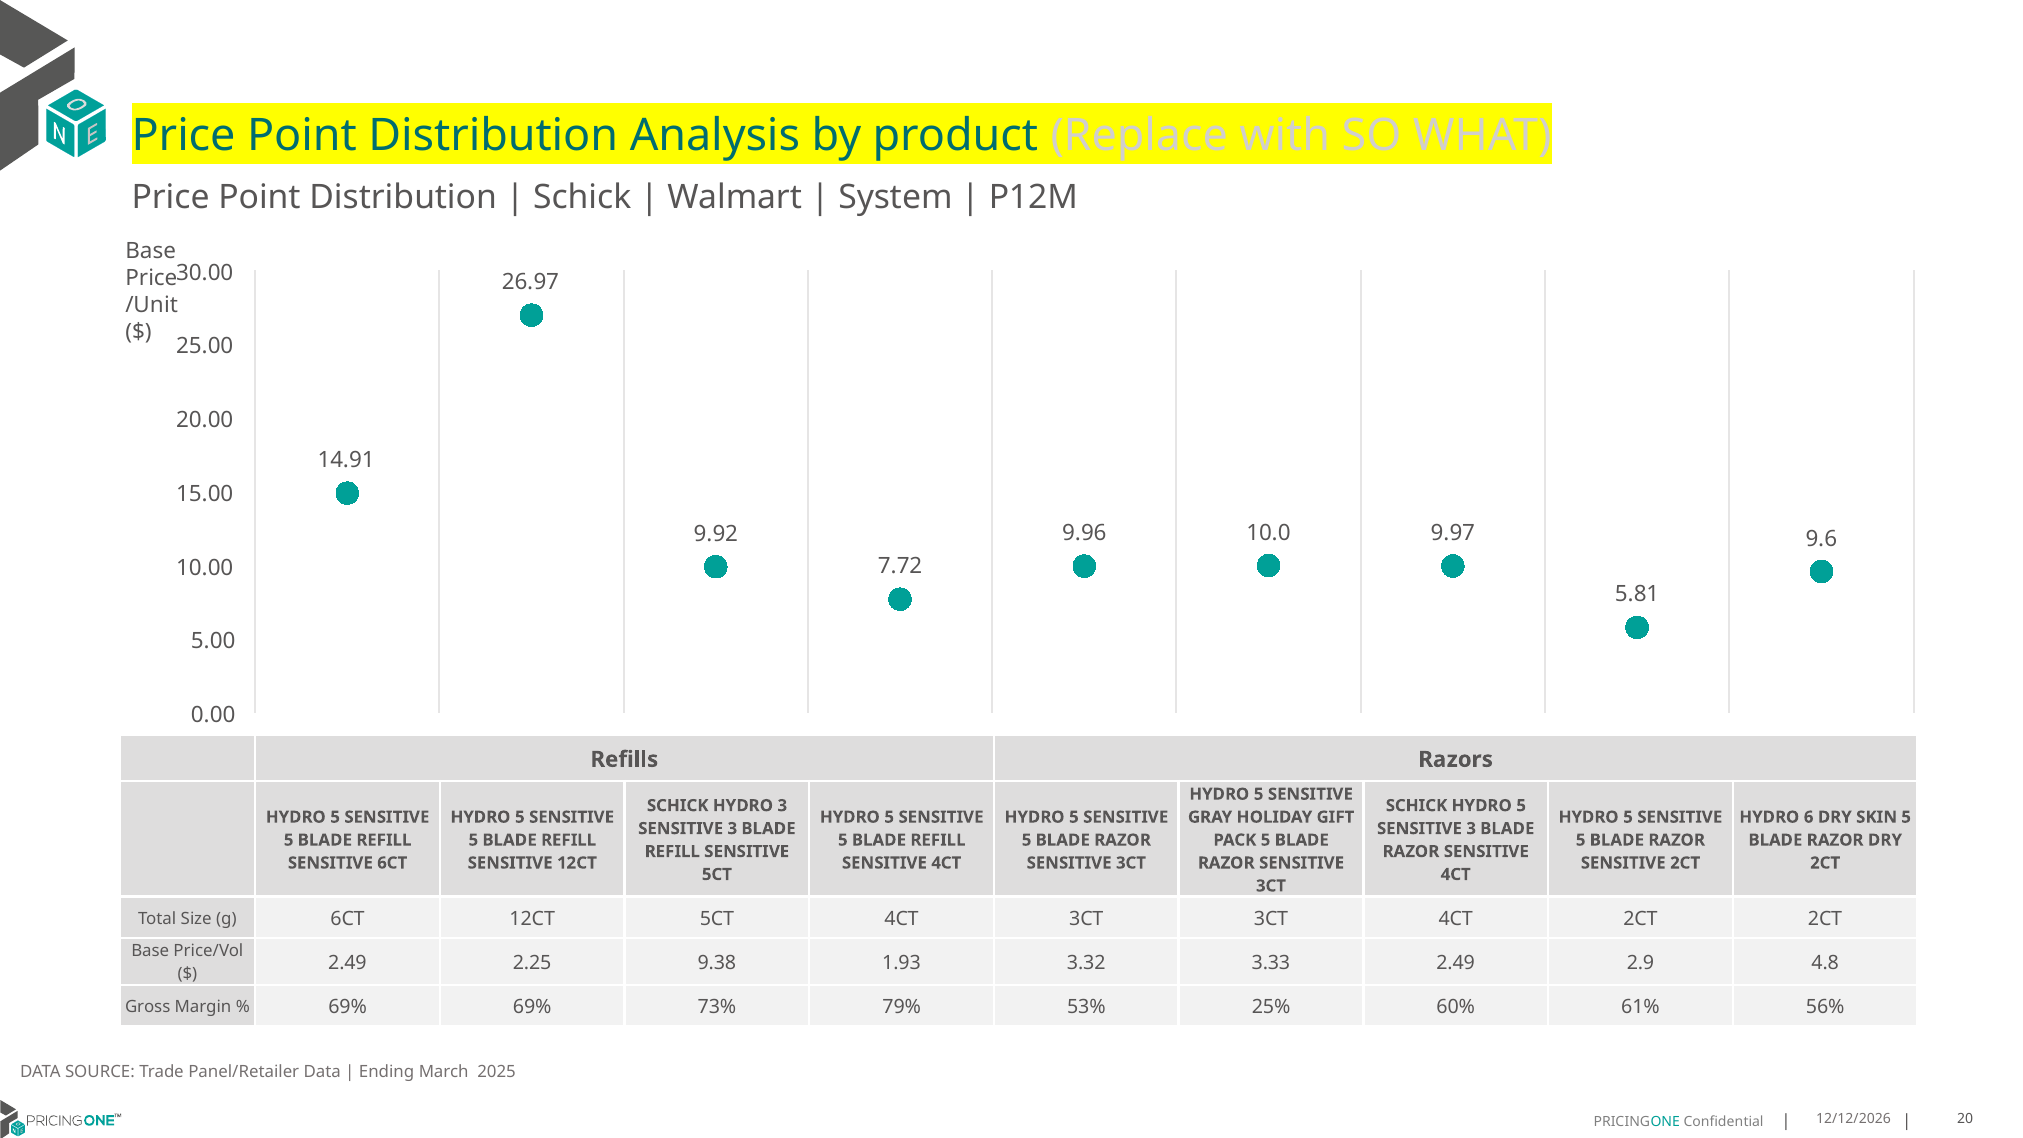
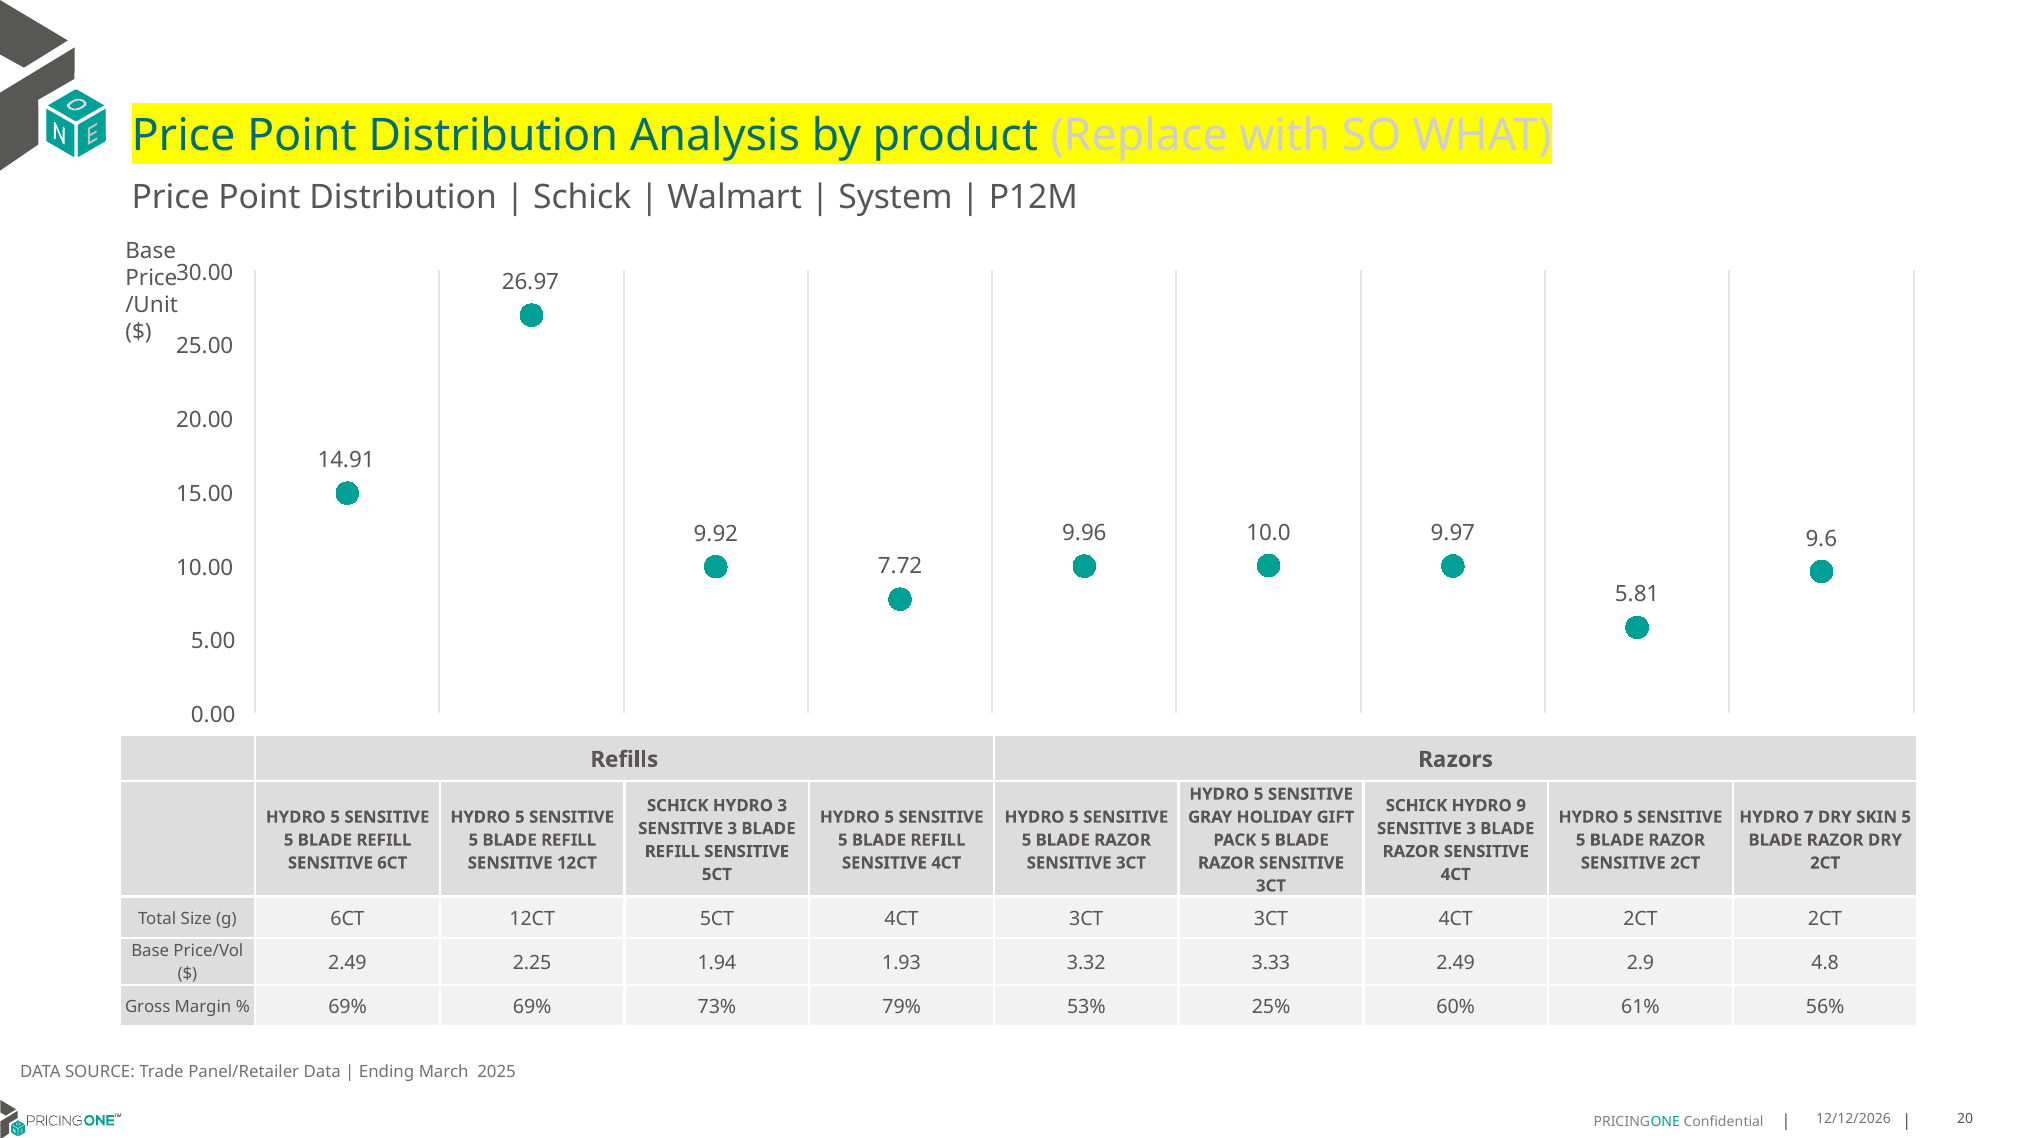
SCHICK HYDRO 5: 5 -> 9
6: 6 -> 7
9.38: 9.38 -> 1.94
